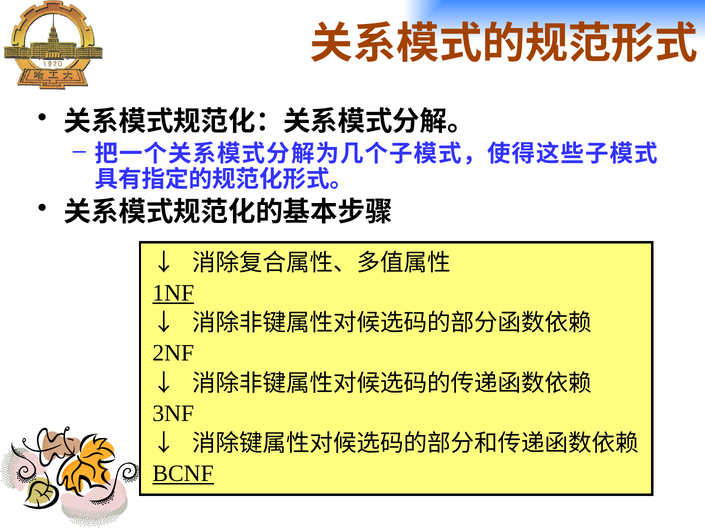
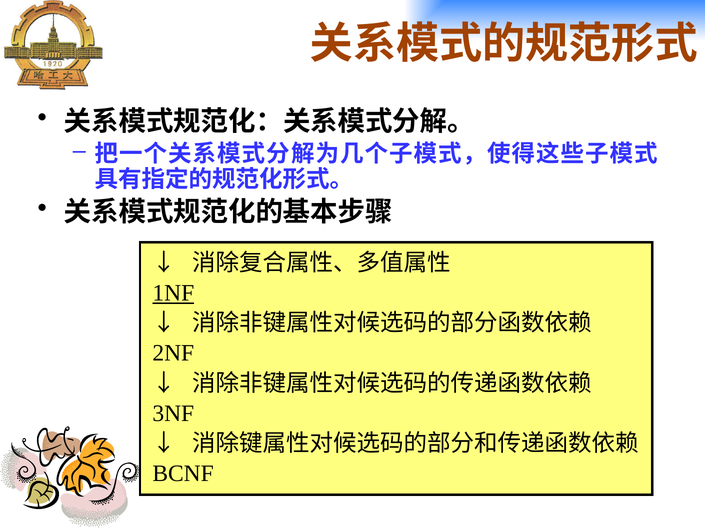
BCNF underline: present -> none
